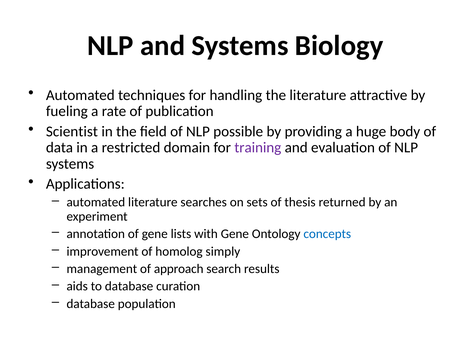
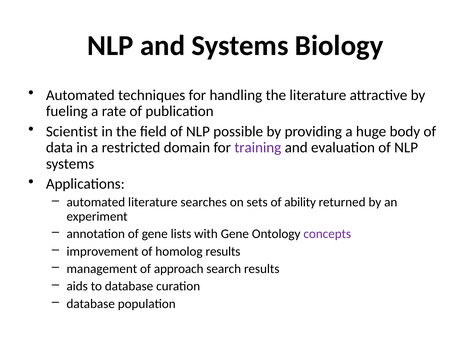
thesis: thesis -> ability
concepts colour: blue -> purple
homolog simply: simply -> results
